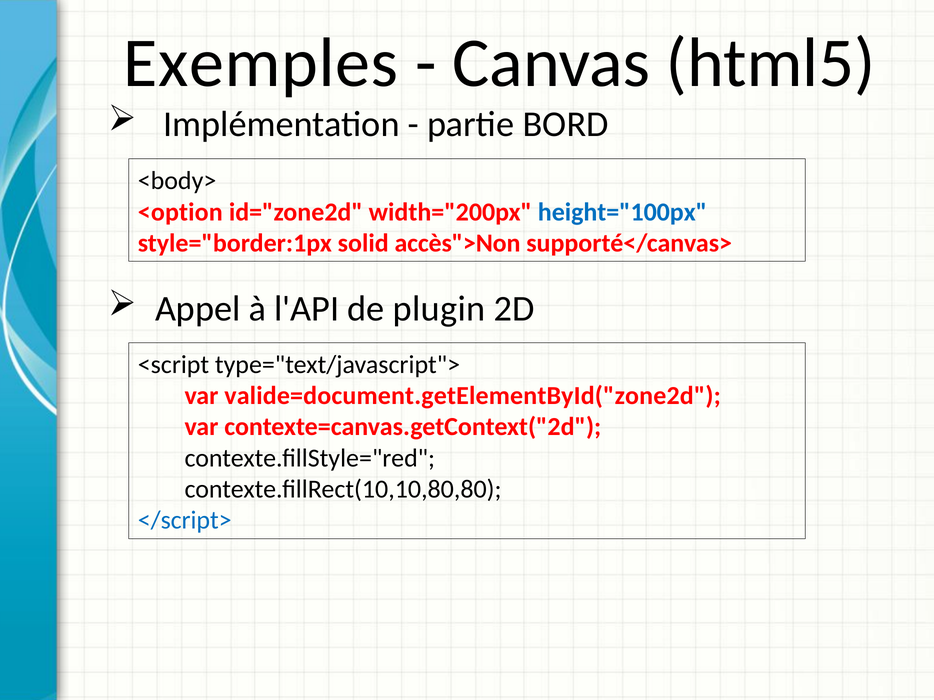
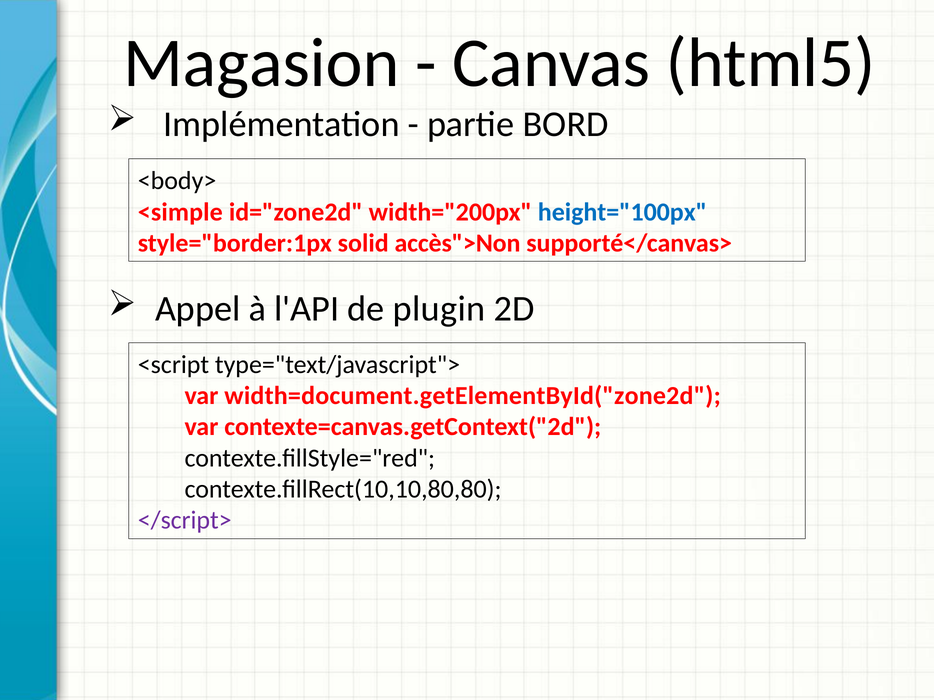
Exemples: Exemples -> Magasion
<option: <option -> <simple
valide=document.getElementById("zone2d: valide=document.getElementById("zone2d -> width=document.getElementById("zone2d
</script> colour: blue -> purple
